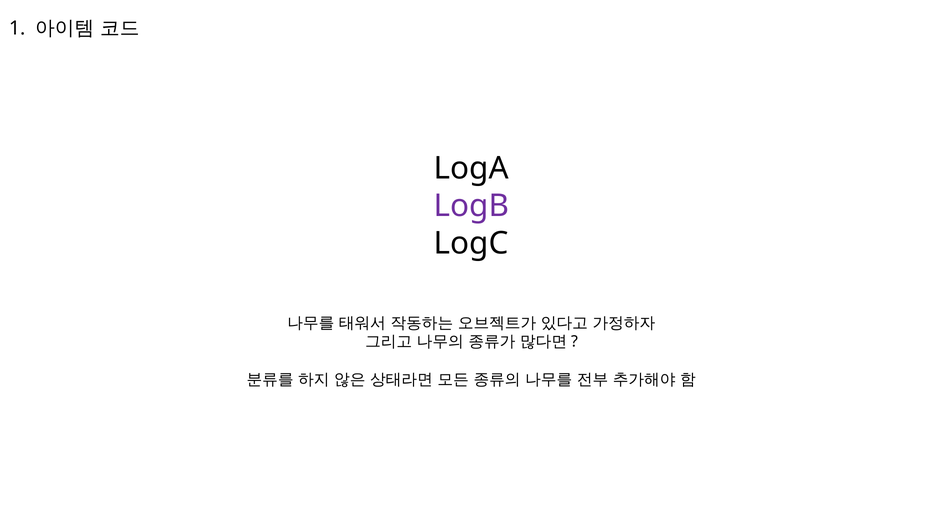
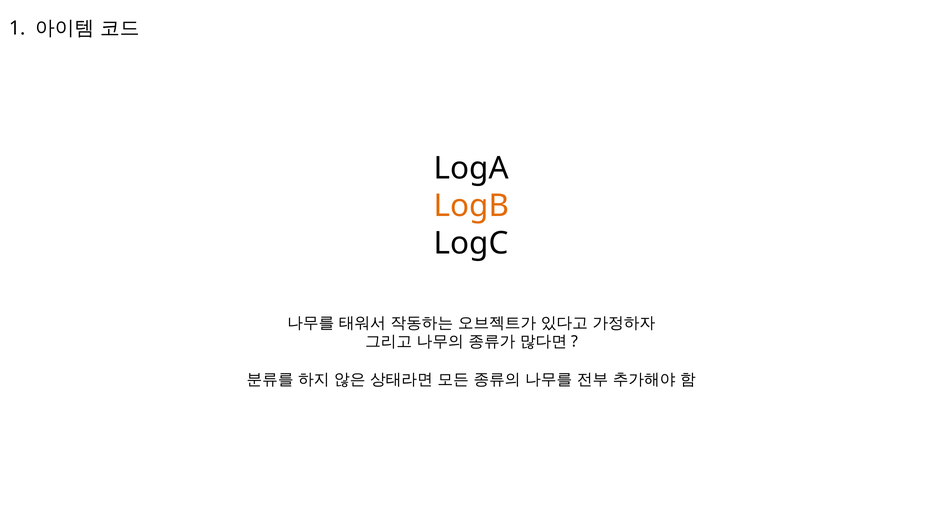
LogB colour: purple -> orange
